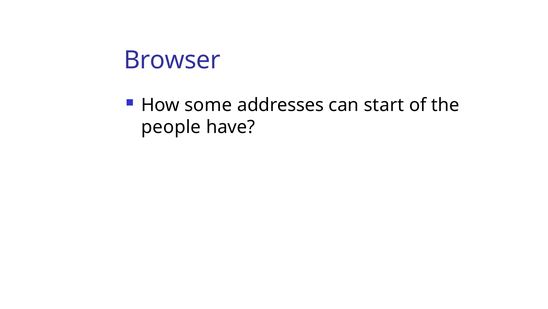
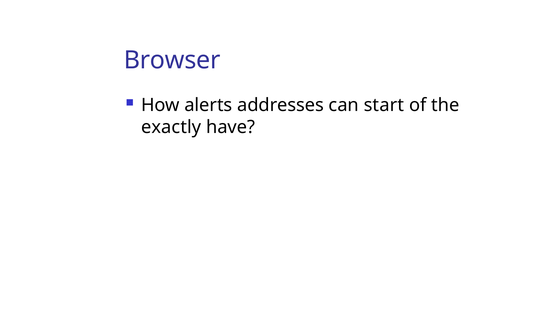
some: some -> alerts
people: people -> exactly
